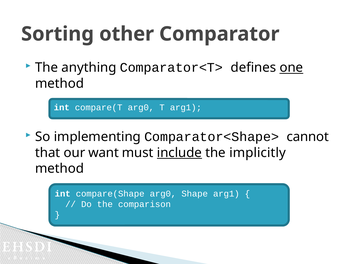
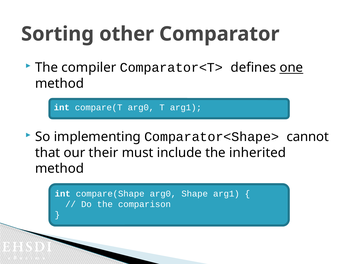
anything: anything -> compiler
want: want -> their
include underline: present -> none
implicitly: implicitly -> inherited
